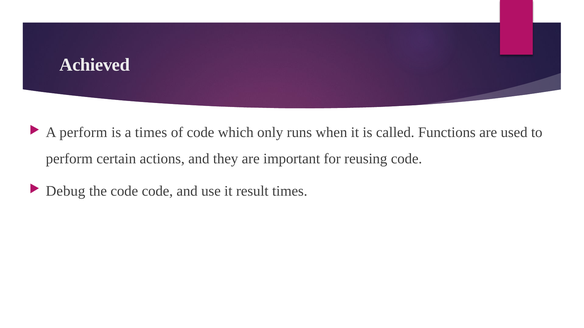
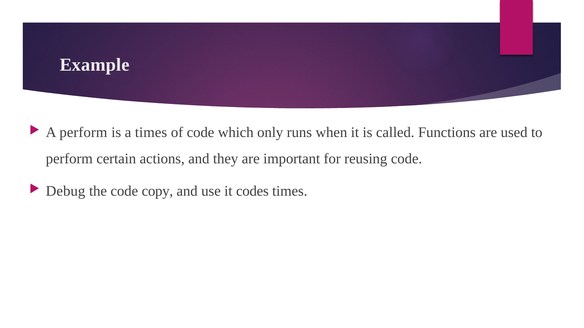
Achieved: Achieved -> Example
code code: code -> copy
result: result -> codes
